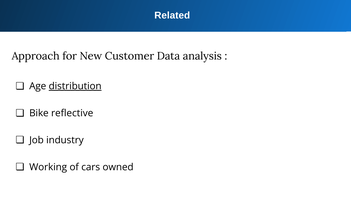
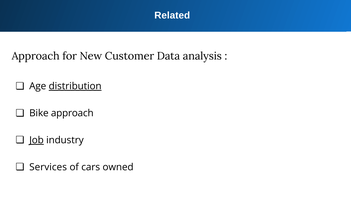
Bike reflective: reflective -> approach
Job underline: none -> present
Working: Working -> Services
